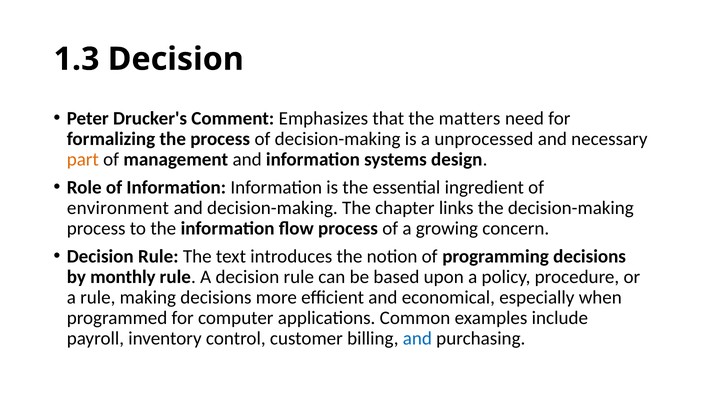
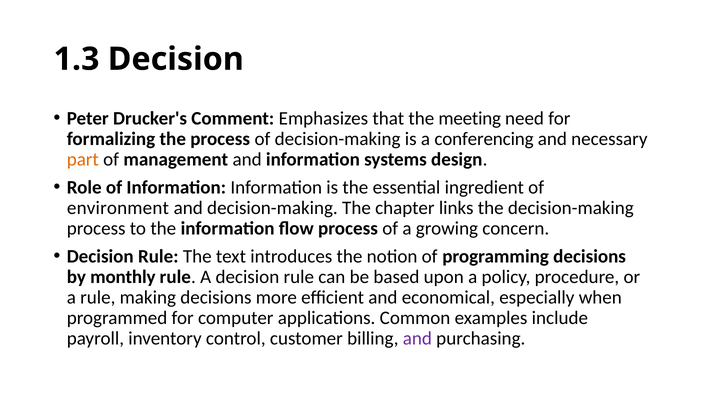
matters: matters -> meeting
unprocessed: unprocessed -> conferencing
and at (417, 338) colour: blue -> purple
